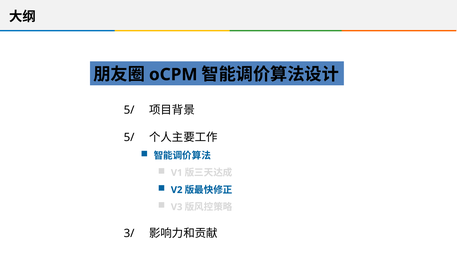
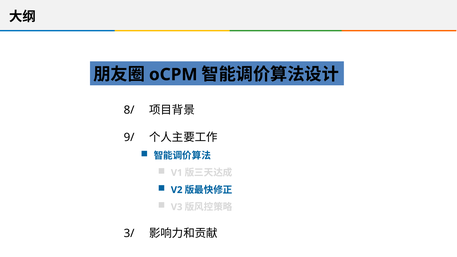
5/ at (129, 110): 5/ -> 8/
5/ at (129, 138): 5/ -> 9/
